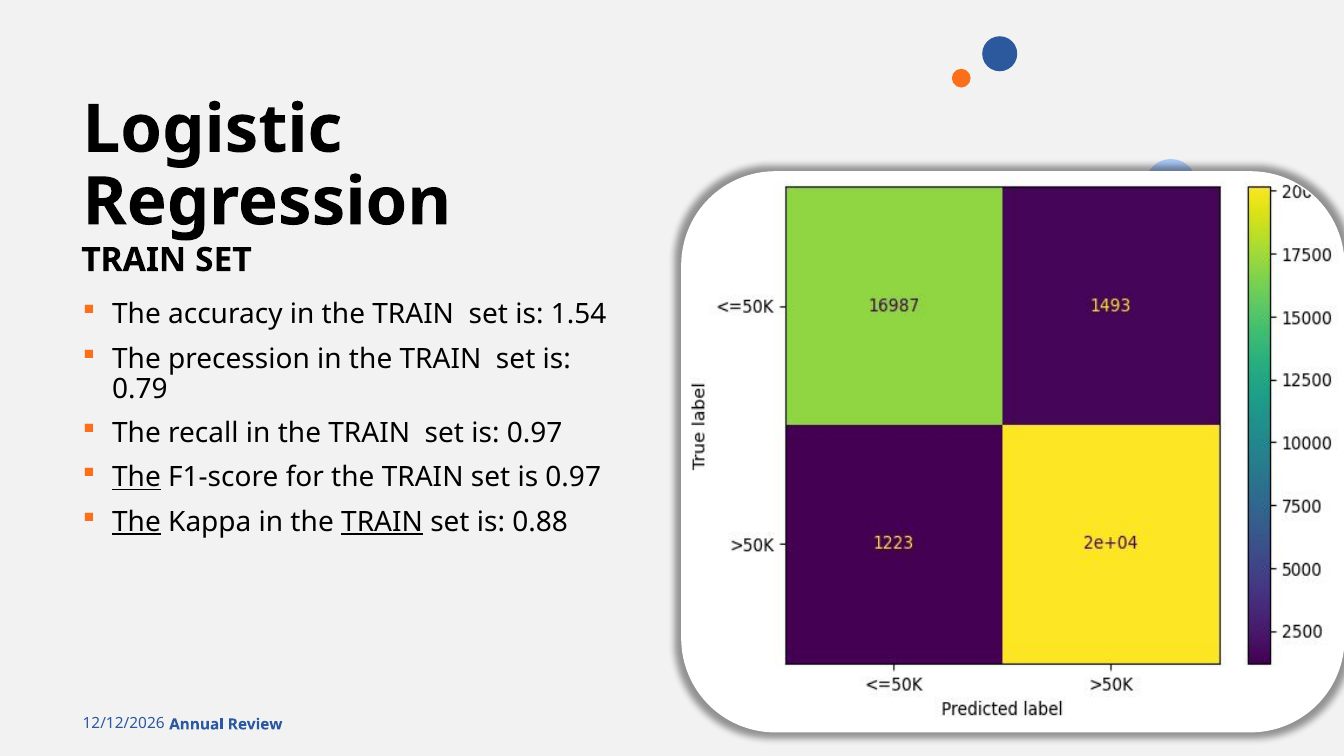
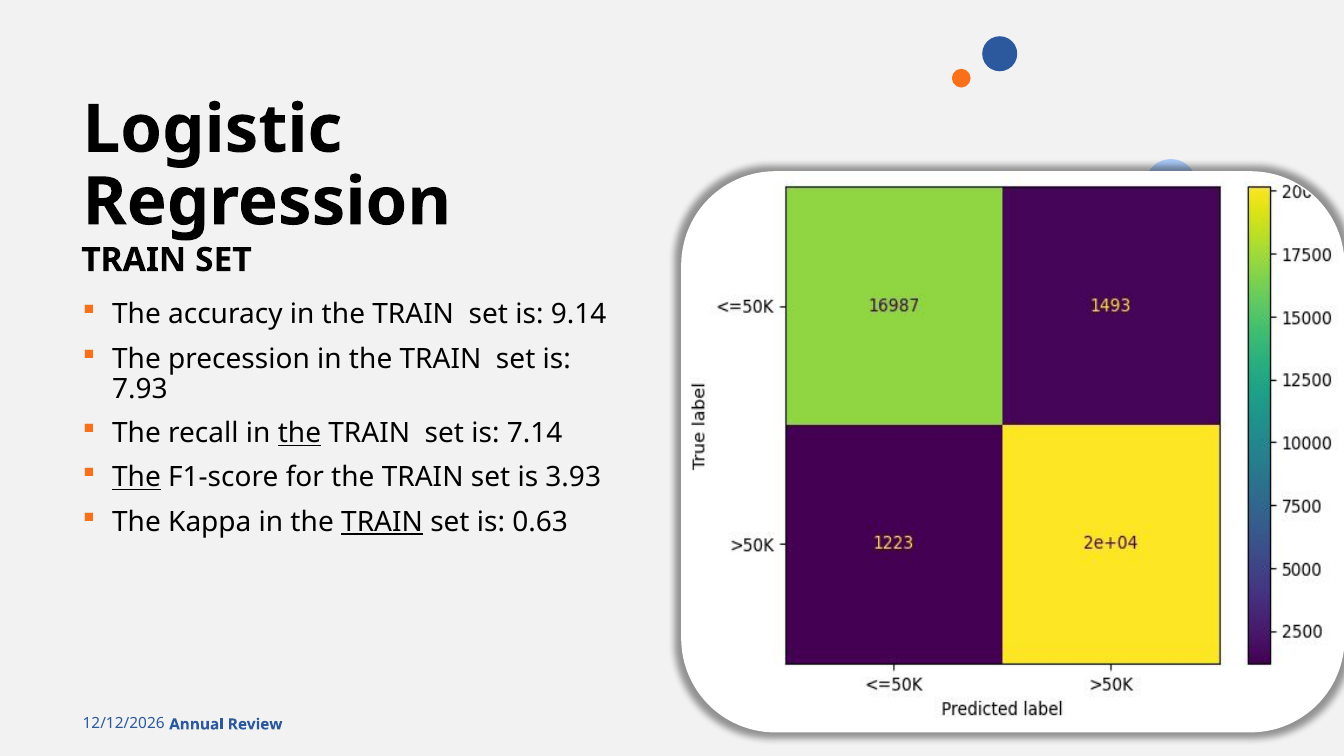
1.54: 1.54 -> 9.14
0.79: 0.79 -> 7.93
the at (299, 433) underline: none -> present
0.97 at (535, 433): 0.97 -> 7.14
0.97 at (573, 478): 0.97 -> 3.93
The at (136, 522) underline: present -> none
0.88: 0.88 -> 0.63
